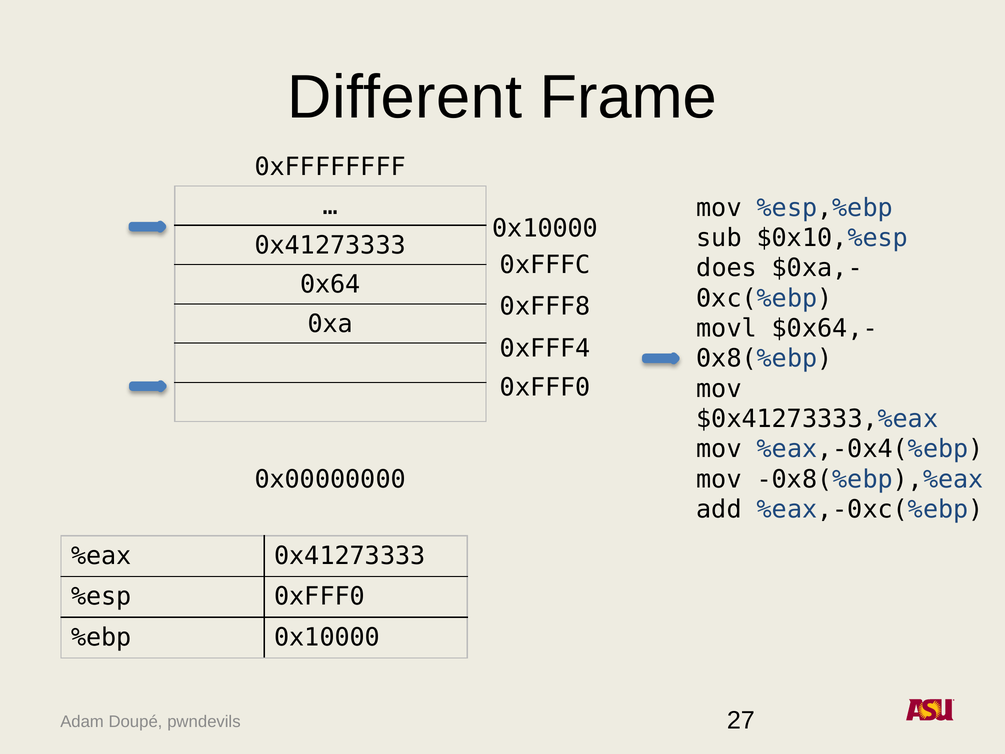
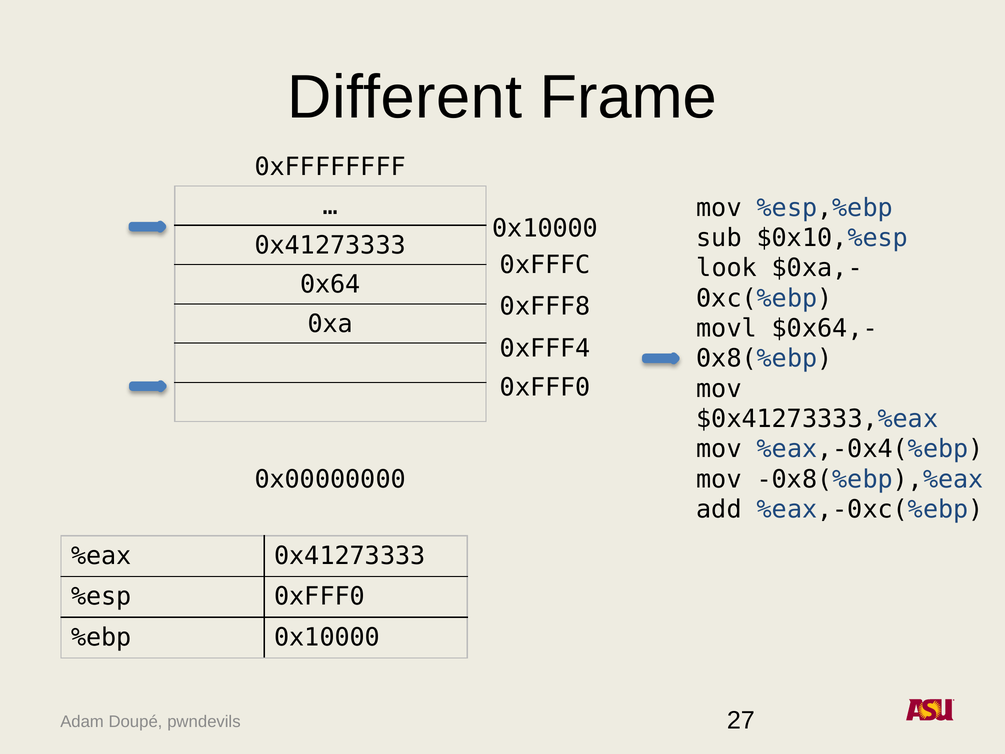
does: does -> look
